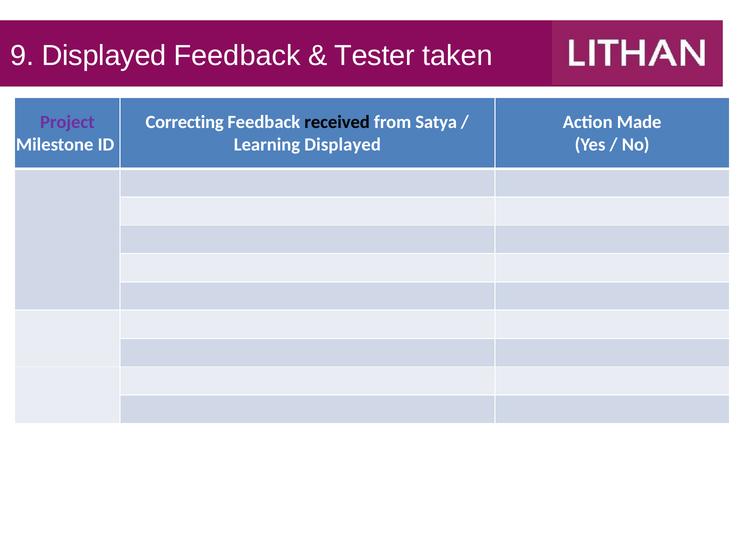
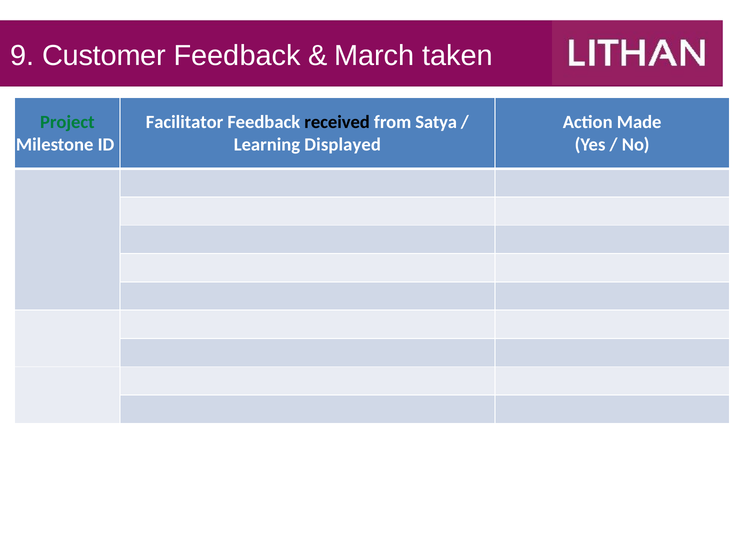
9 Displayed: Displayed -> Customer
Tester: Tester -> March
Project colour: purple -> green
Correcting: Correcting -> Facilitator
